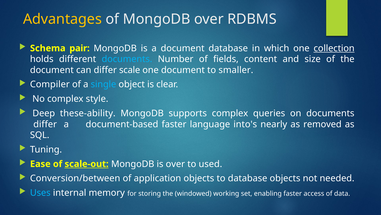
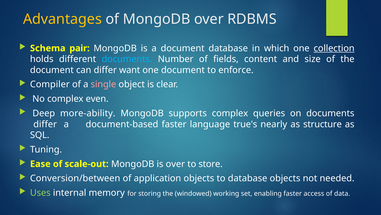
scale: scale -> want
smaller: smaller -> enforce
single colour: light blue -> pink
style: style -> even
these-ability: these-ability -> more-ability
into's: into's -> true's
removed: removed -> structure
scale-out underline: present -> none
used: used -> store
Uses colour: light blue -> light green
